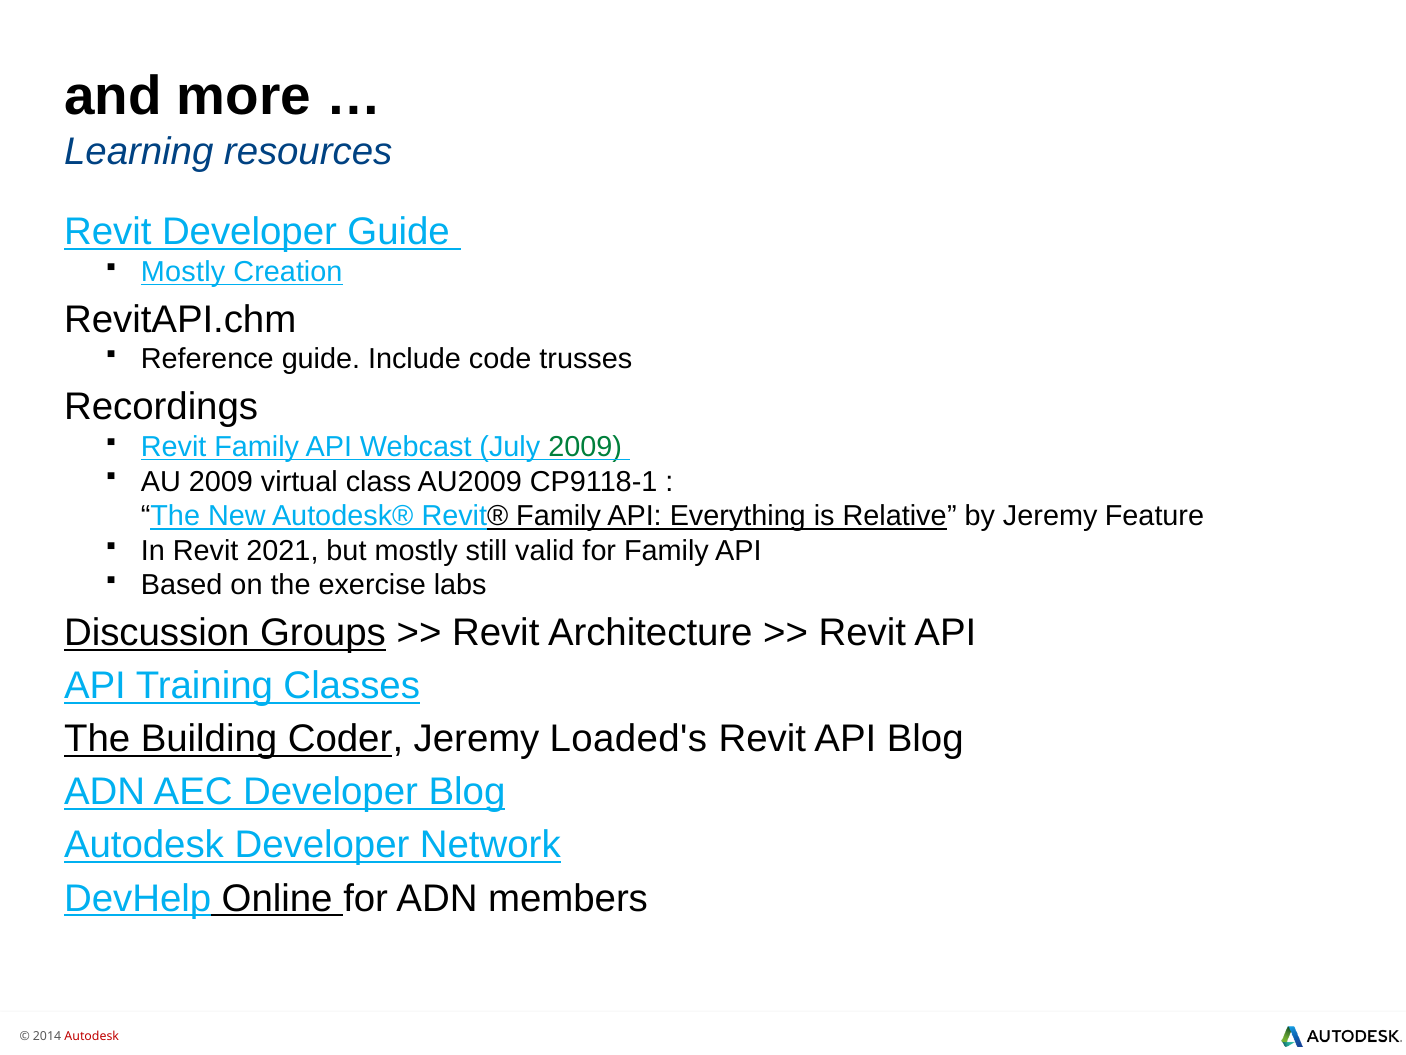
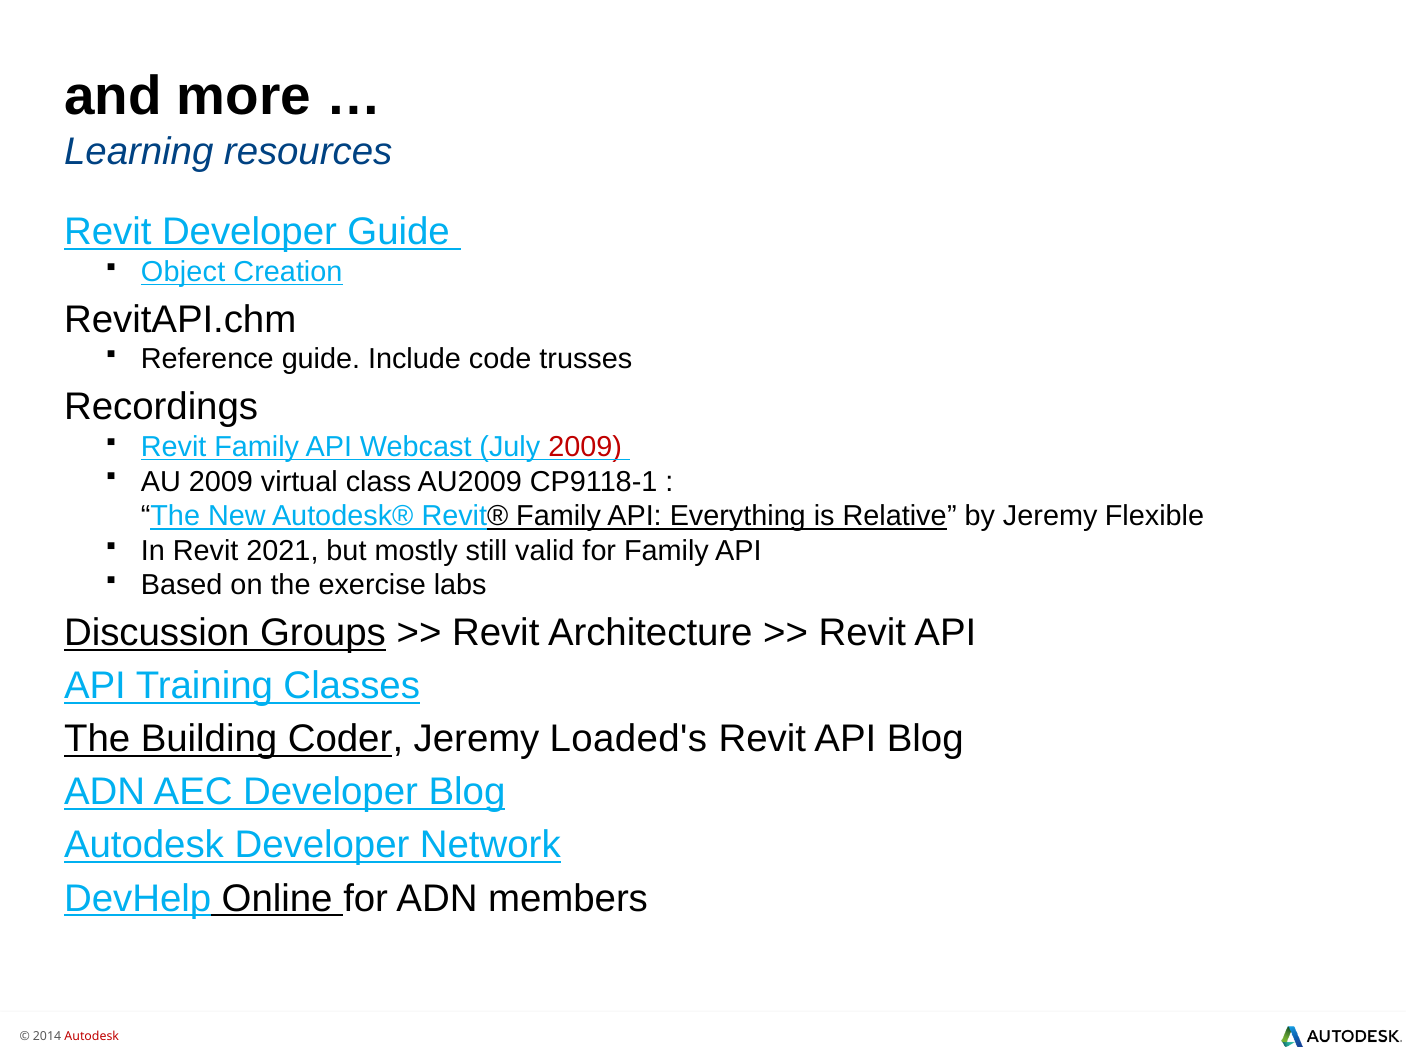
Mostly at (183, 271): Mostly -> Object
2009 at (585, 447) colour: green -> red
Feature: Feature -> Flexible
